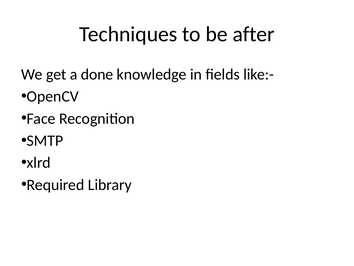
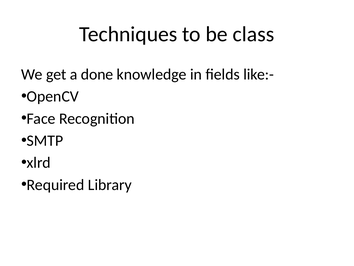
after: after -> class
